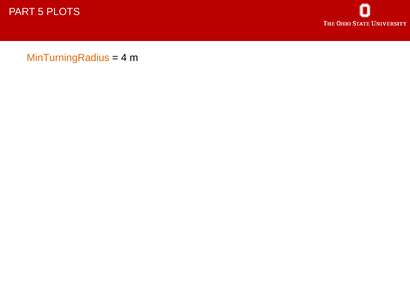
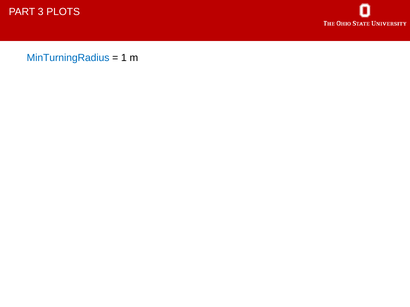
5: 5 -> 3
MinTurningRadius colour: orange -> blue
4: 4 -> 1
